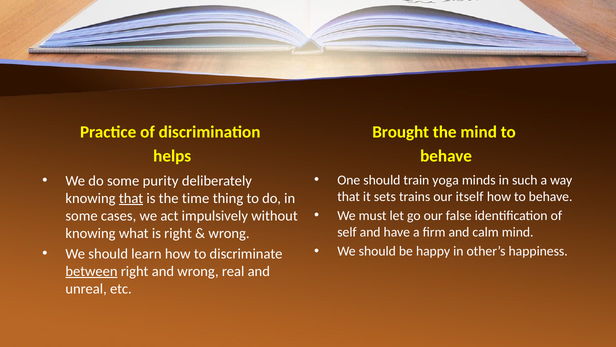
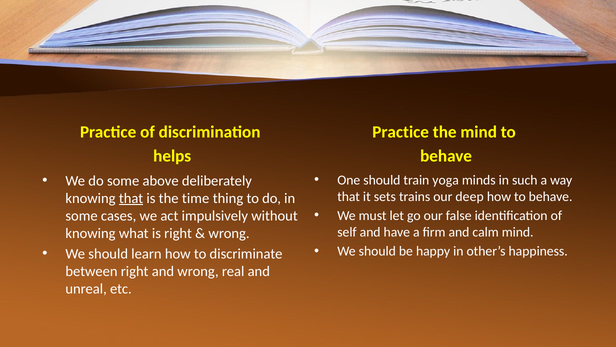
Brought at (401, 132): Brought -> Practice
purity: purity -> above
itself: itself -> deep
between underline: present -> none
